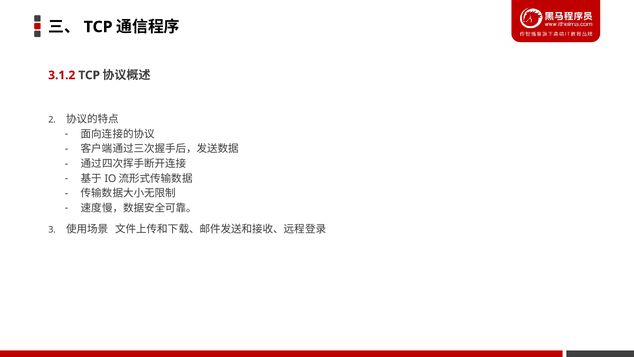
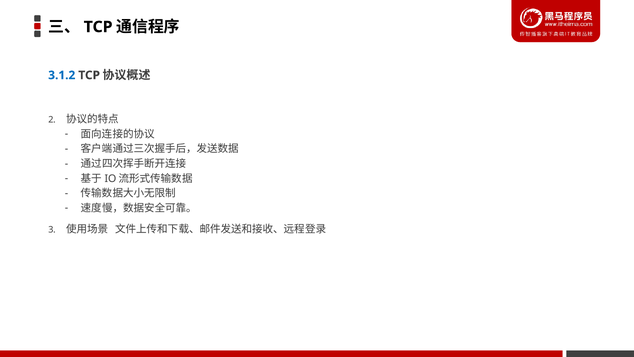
3.1.2 colour: red -> blue
